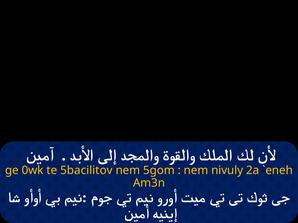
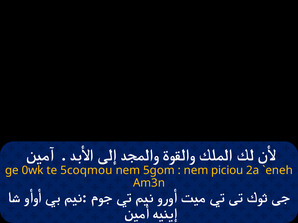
5bacilitov: 5bacilitov -> 5coqmou
nivuly: nivuly -> piciou
